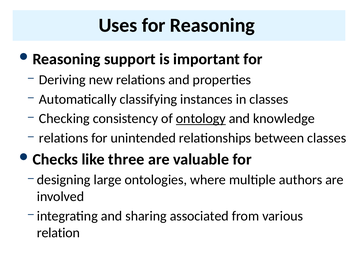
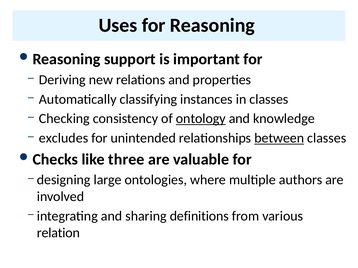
relations at (64, 138): relations -> excludes
between underline: none -> present
associated: associated -> definitions
